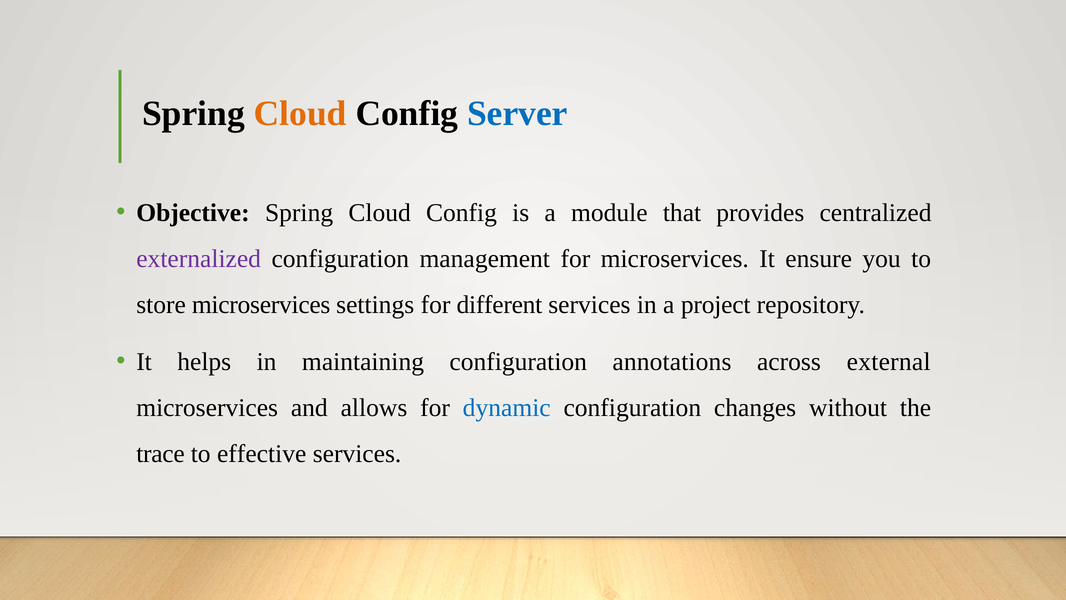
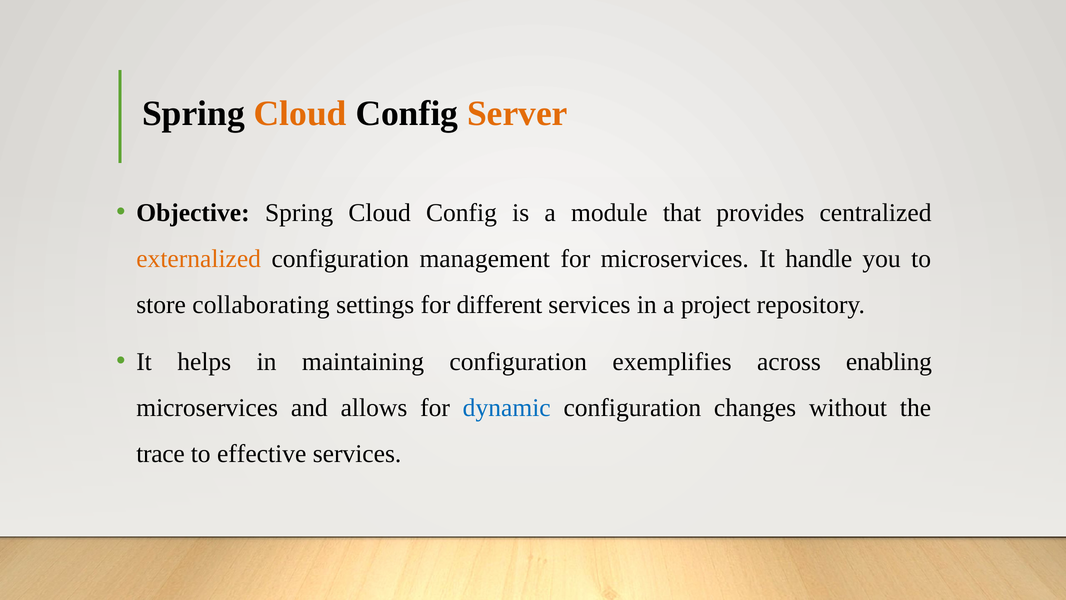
Server colour: blue -> orange
externalized colour: purple -> orange
ensure: ensure -> handle
store microservices: microservices -> collaborating
annotations: annotations -> exemplifies
external: external -> enabling
